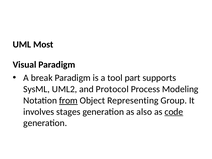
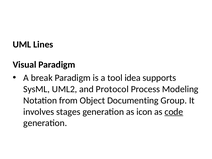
Most: Most -> Lines
part: part -> idea
from underline: present -> none
Representing: Representing -> Documenting
also: also -> icon
